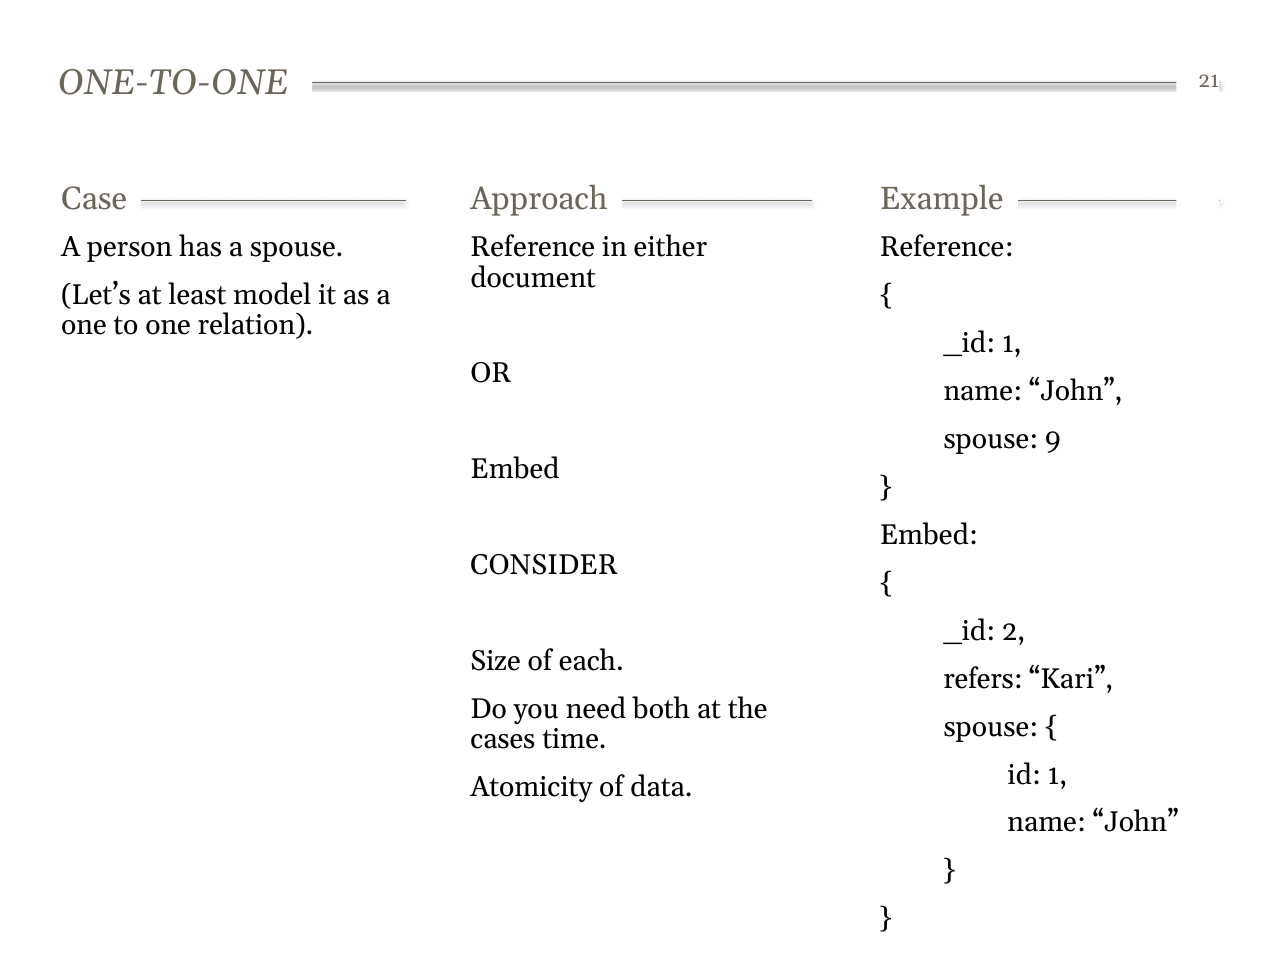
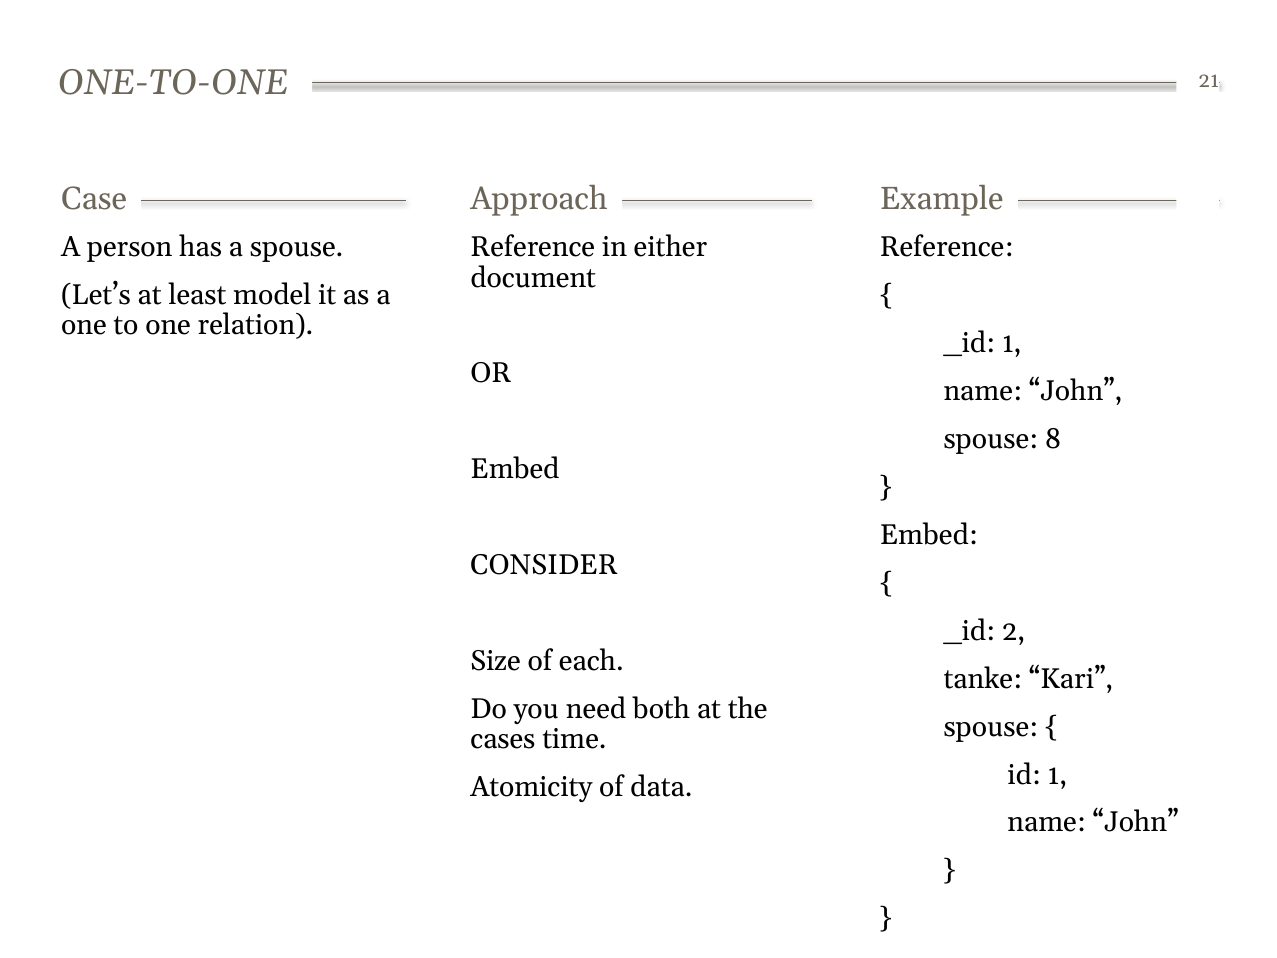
9: 9 -> 8
refers: refers -> tanke
